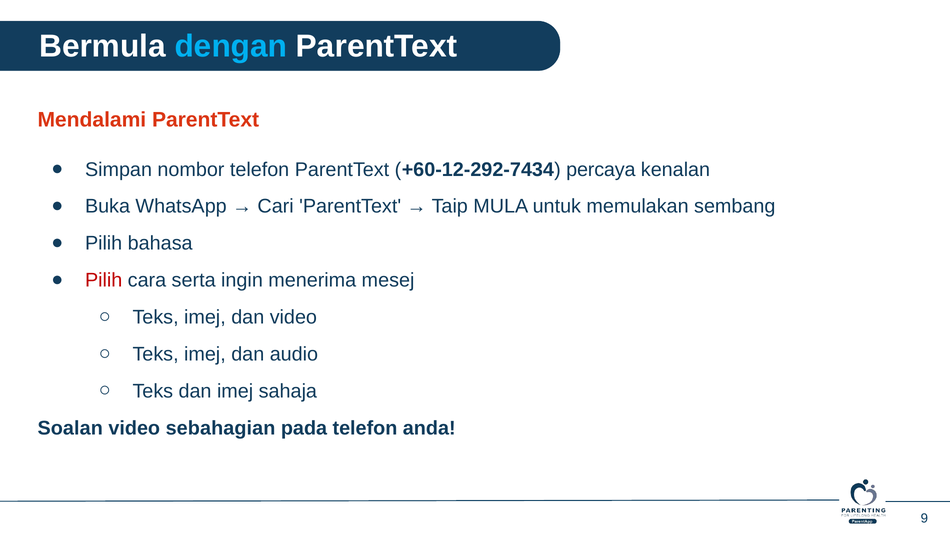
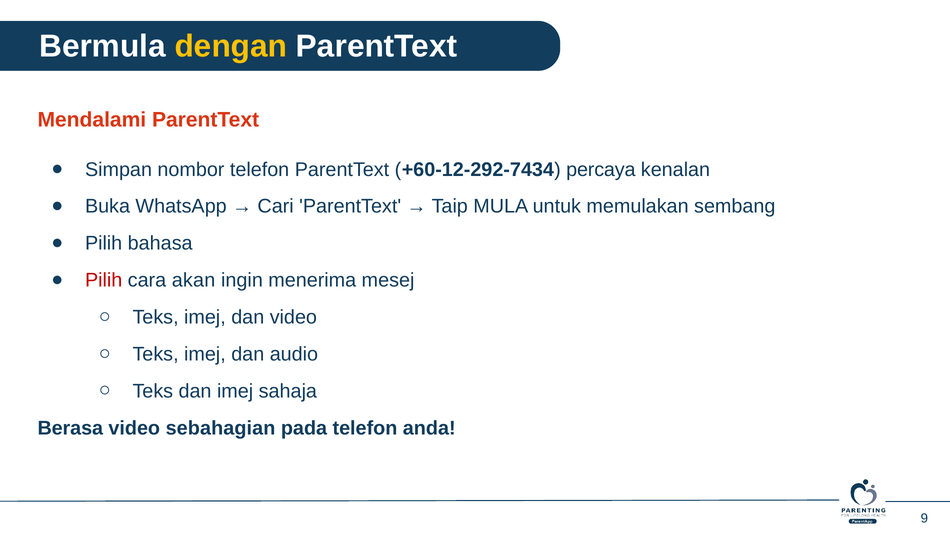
dengan colour: light blue -> yellow
serta: serta -> akan
Soalan: Soalan -> Berasa
